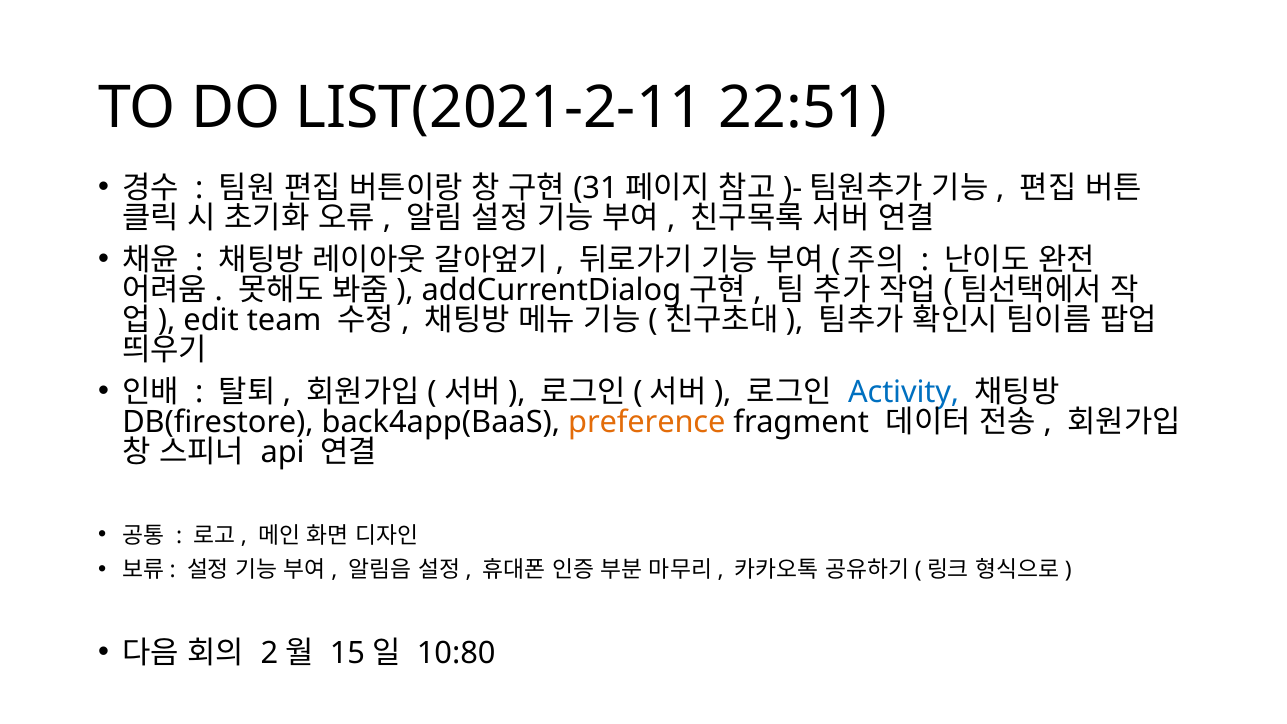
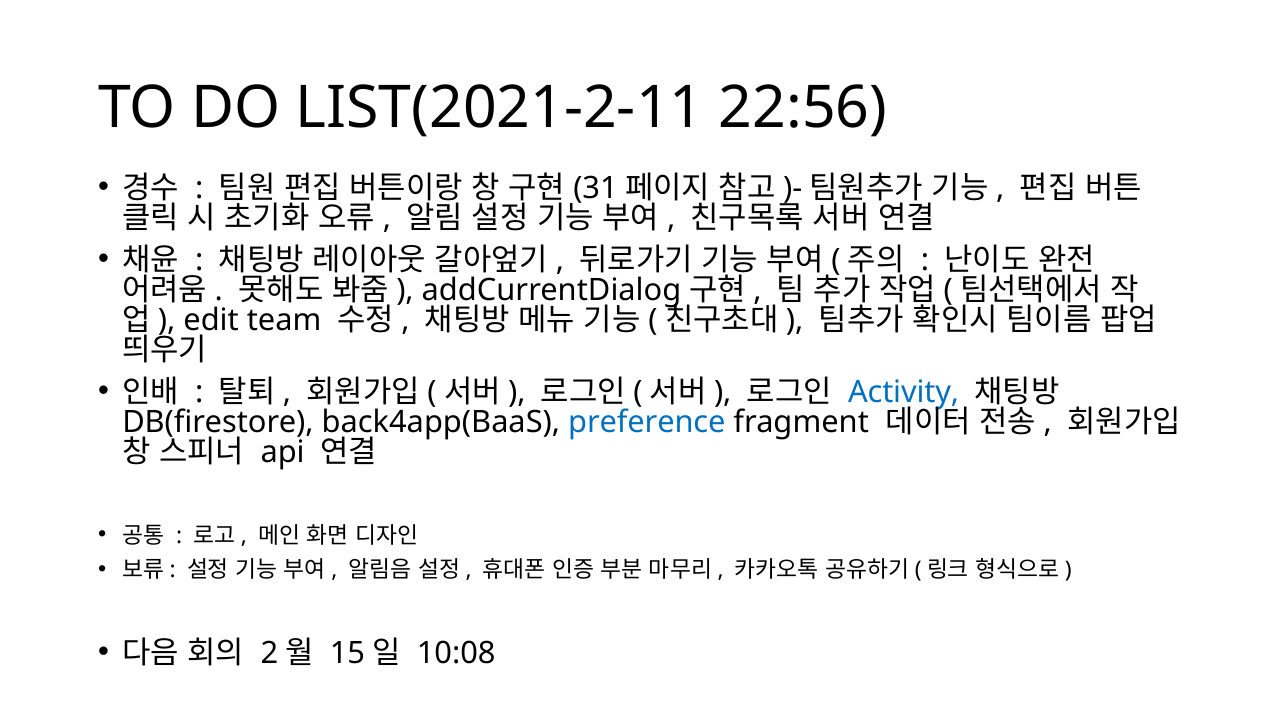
22:51: 22:51 -> 22:56
preference colour: orange -> blue
10:80: 10:80 -> 10:08
